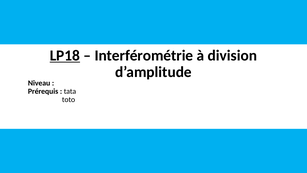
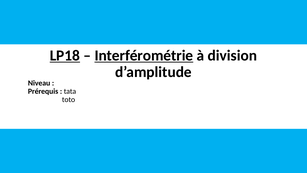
Interférométrie underline: none -> present
